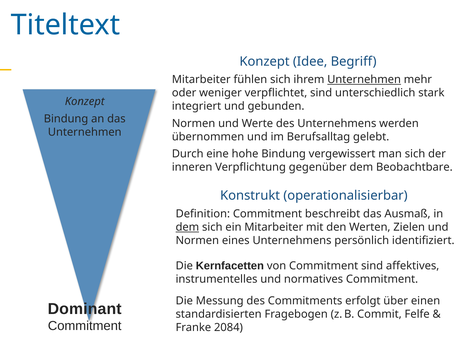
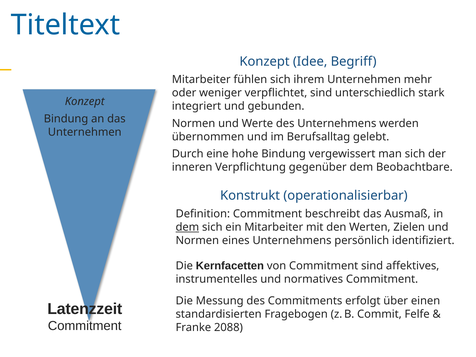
Unternehmen at (364, 79) underline: present -> none
Dominant: Dominant -> Latenzzeit
2084: 2084 -> 2088
